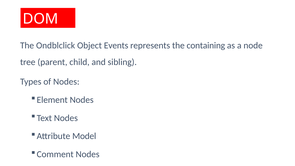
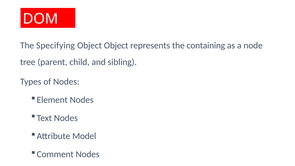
Ondblclick: Ondblclick -> Specifying
Object Events: Events -> Object
